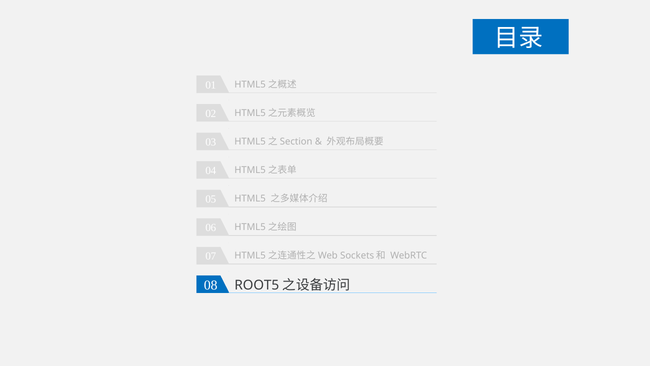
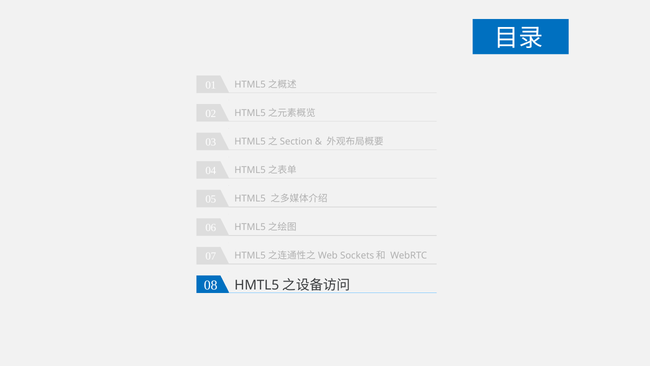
ROOT5: ROOT5 -> HMTL5
